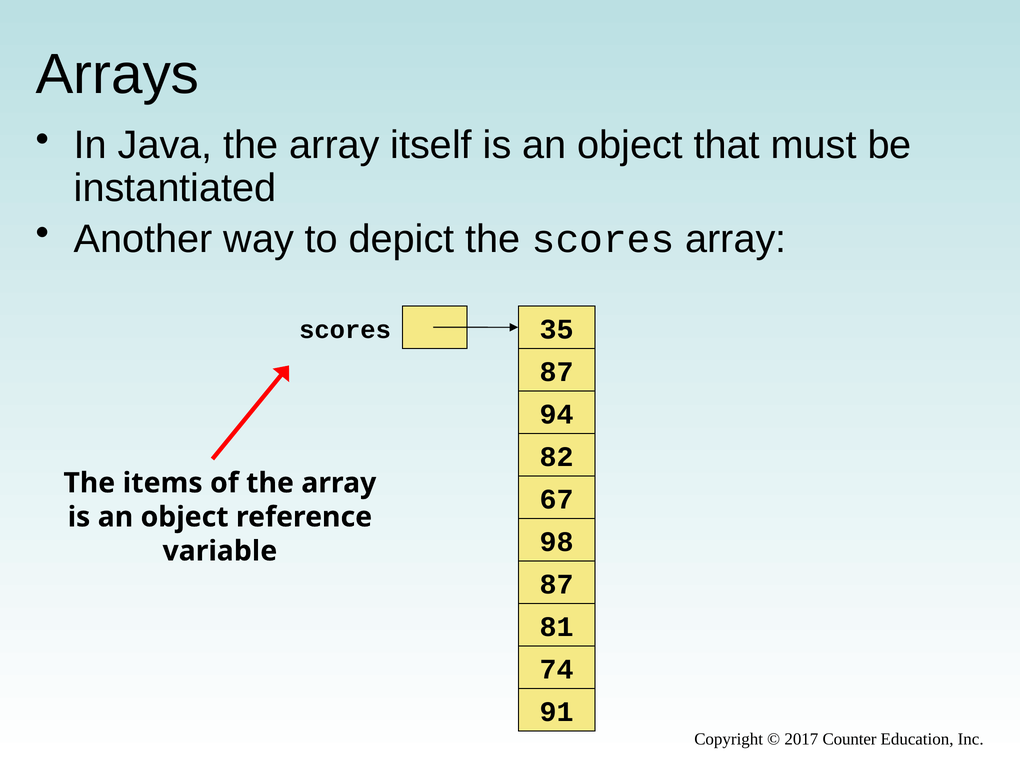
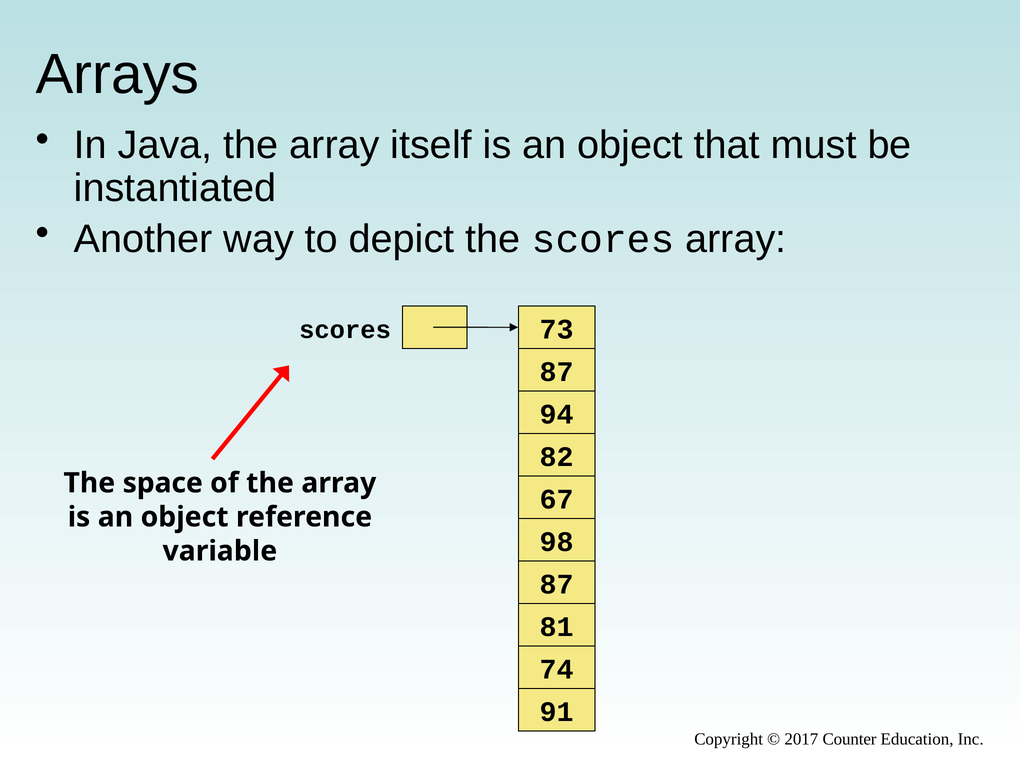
35: 35 -> 73
items: items -> space
